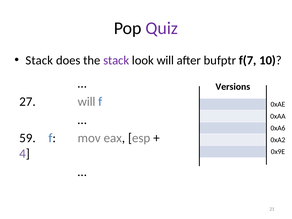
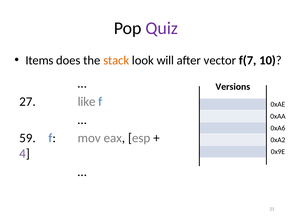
Stack at (39, 60): Stack -> Items
stack at (116, 60) colour: purple -> orange
bufptr: bufptr -> vector
27 will: will -> like
